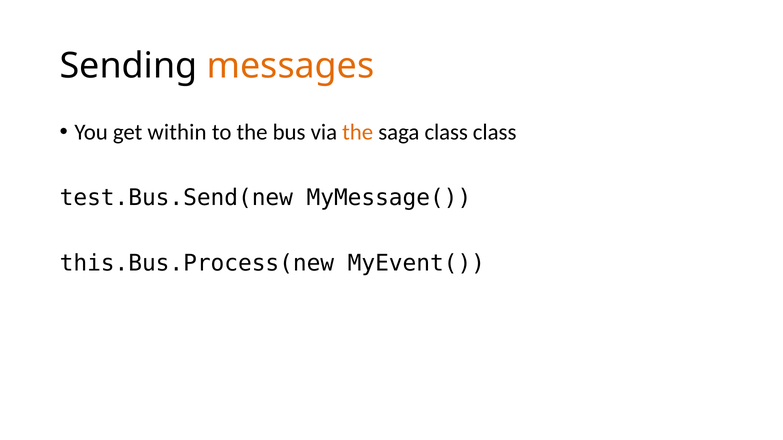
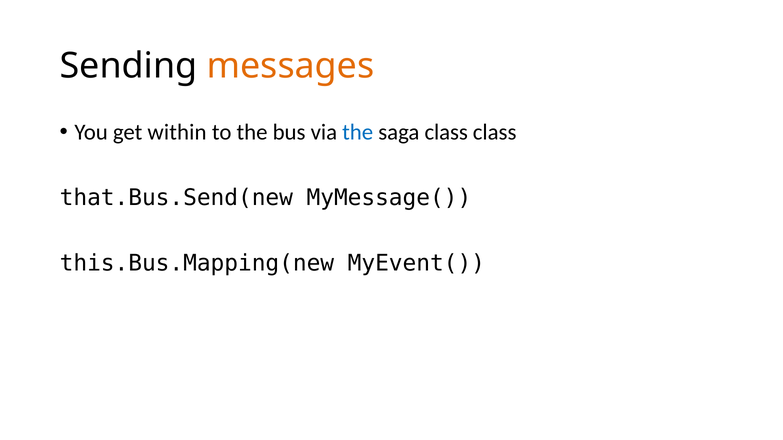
the at (358, 132) colour: orange -> blue
test.Bus.Send(new: test.Bus.Send(new -> that.Bus.Send(new
this.Bus.Process(new: this.Bus.Process(new -> this.Bus.Mapping(new
